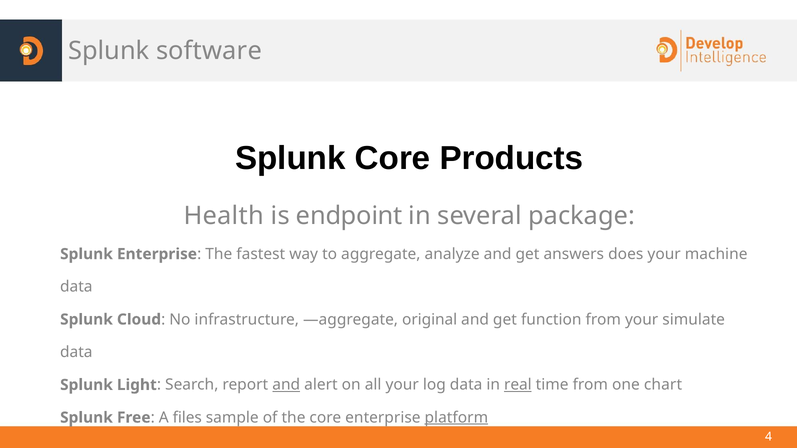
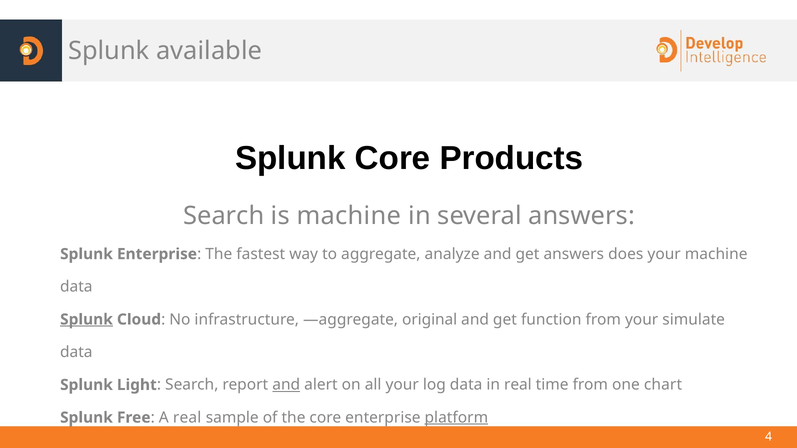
software: software -> available
Health at (224, 216): Health -> Search
is endpoint: endpoint -> machine
several package: package -> answers
Splunk at (86, 320) underline: none -> present
real at (518, 385) underline: present -> none
A files: files -> real
